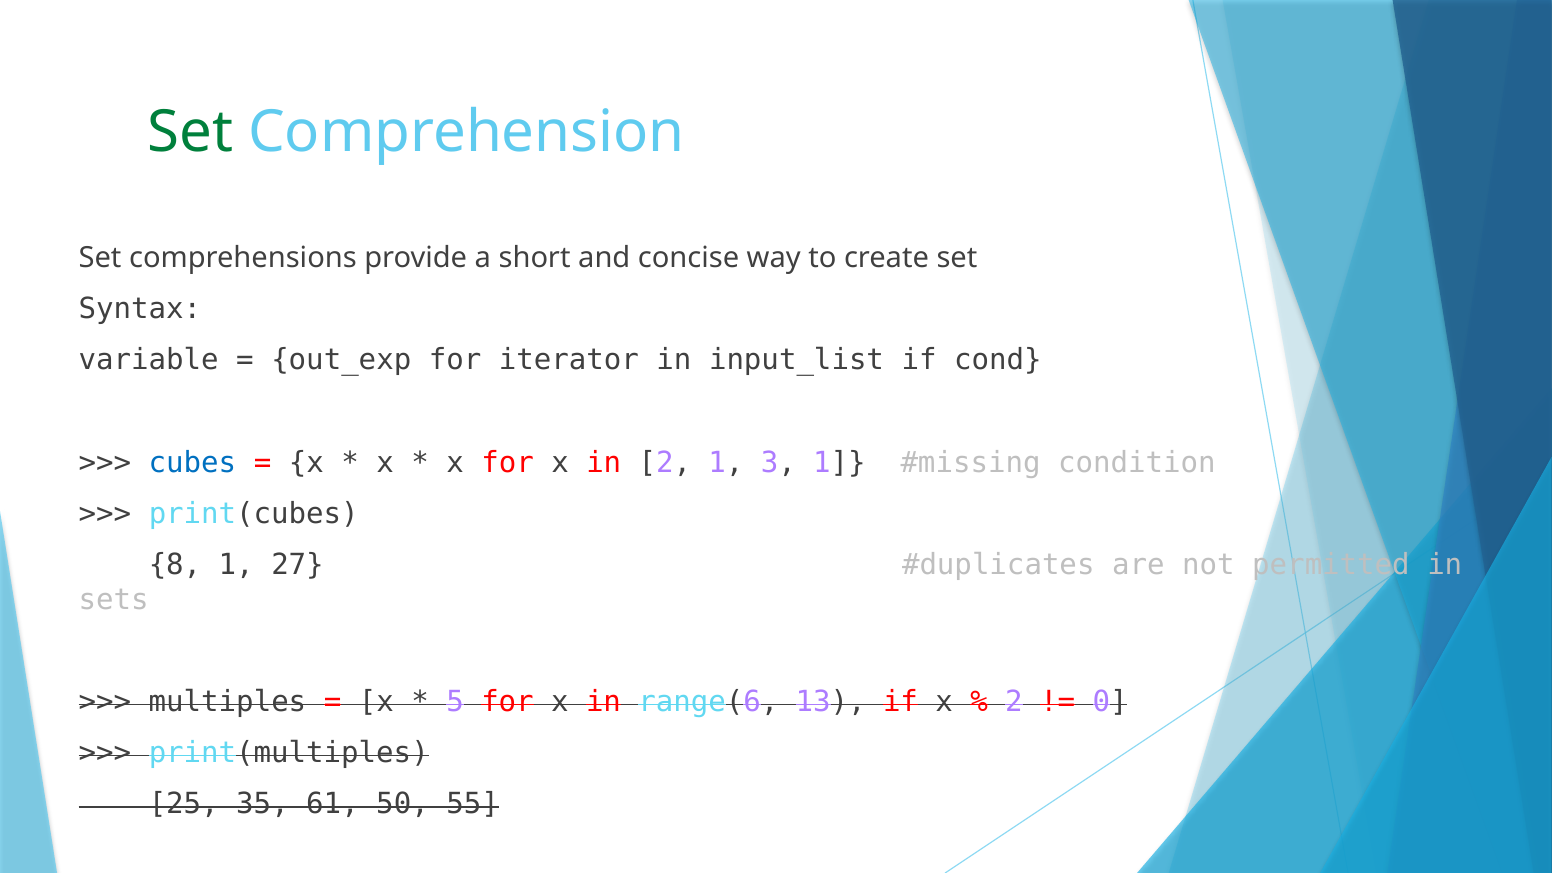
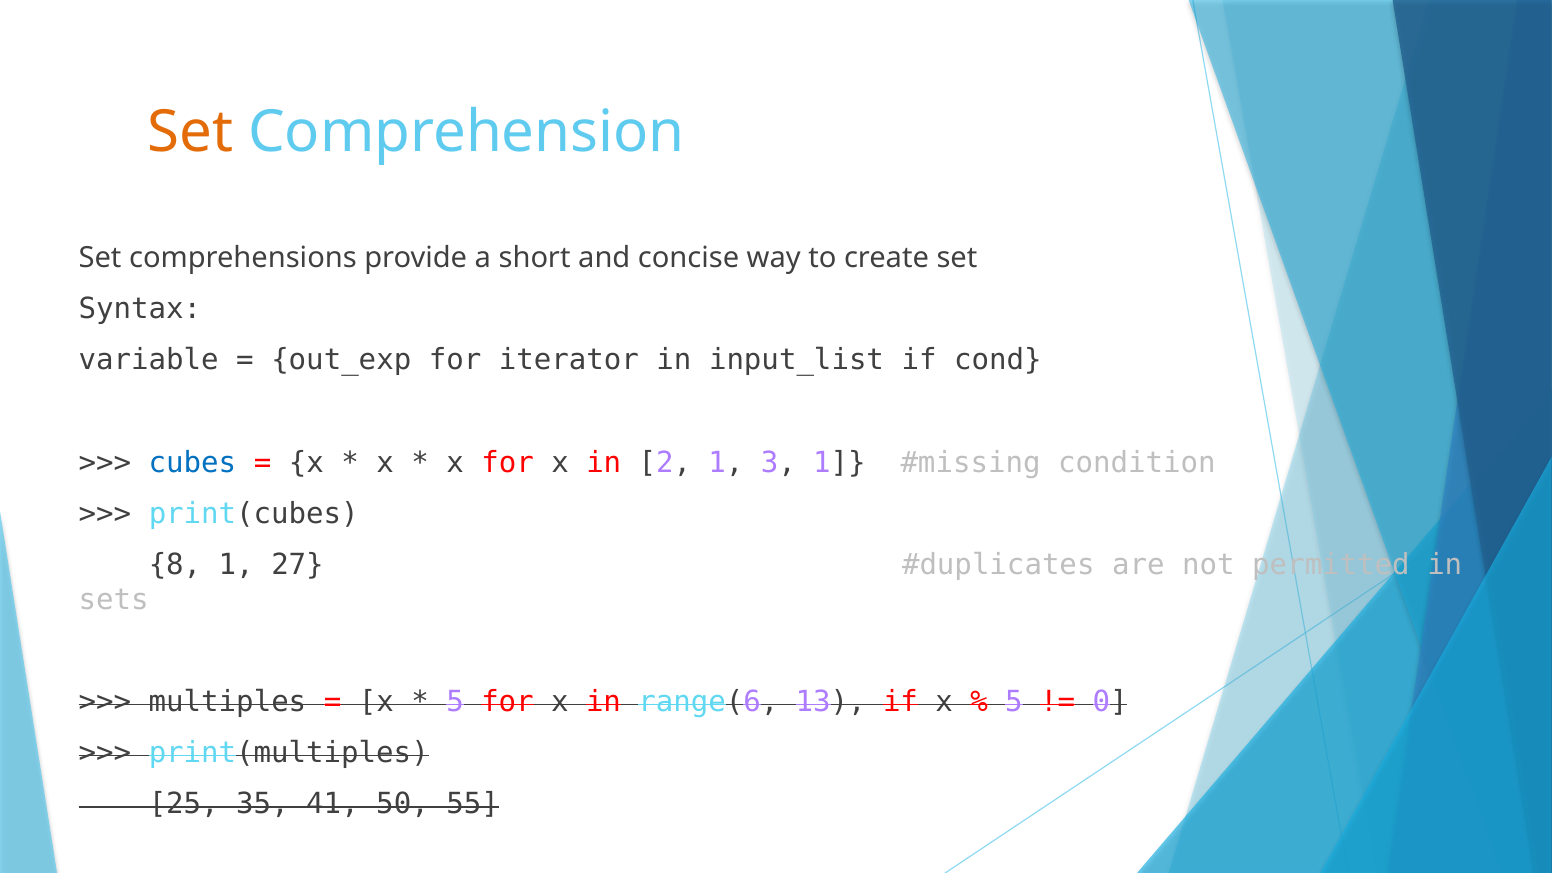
Set at (190, 132) colour: green -> orange
2 at (1014, 702): 2 -> 5
61: 61 -> 41
